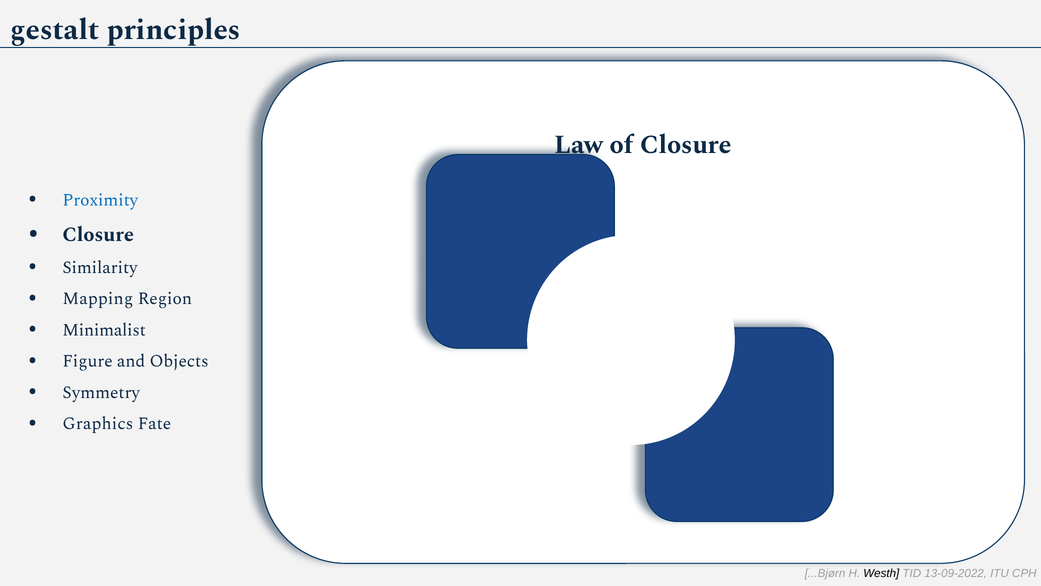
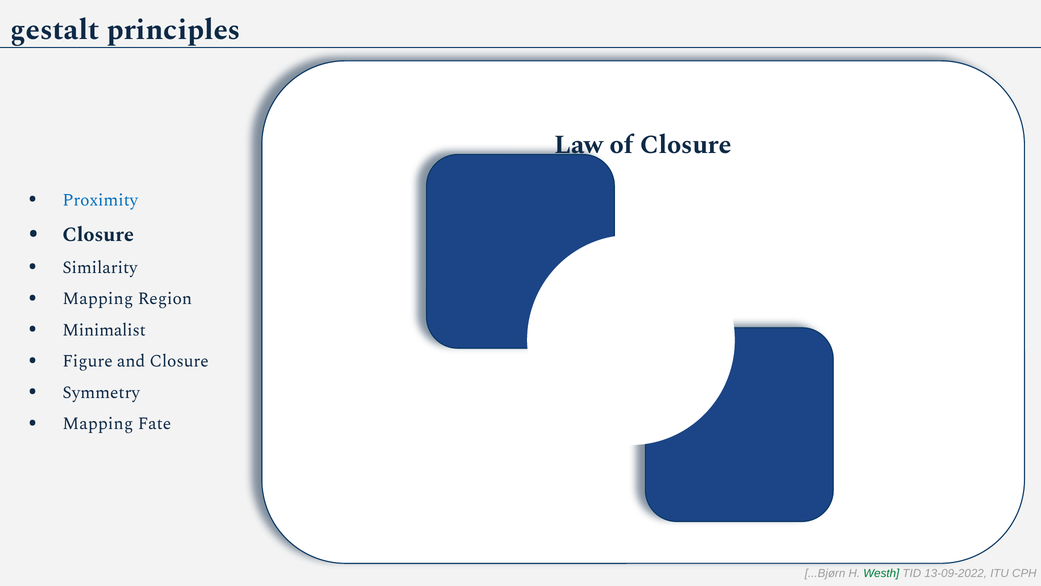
and Objects: Objects -> Closure
Graphics at (98, 423): Graphics -> Mapping
Westh colour: black -> green
